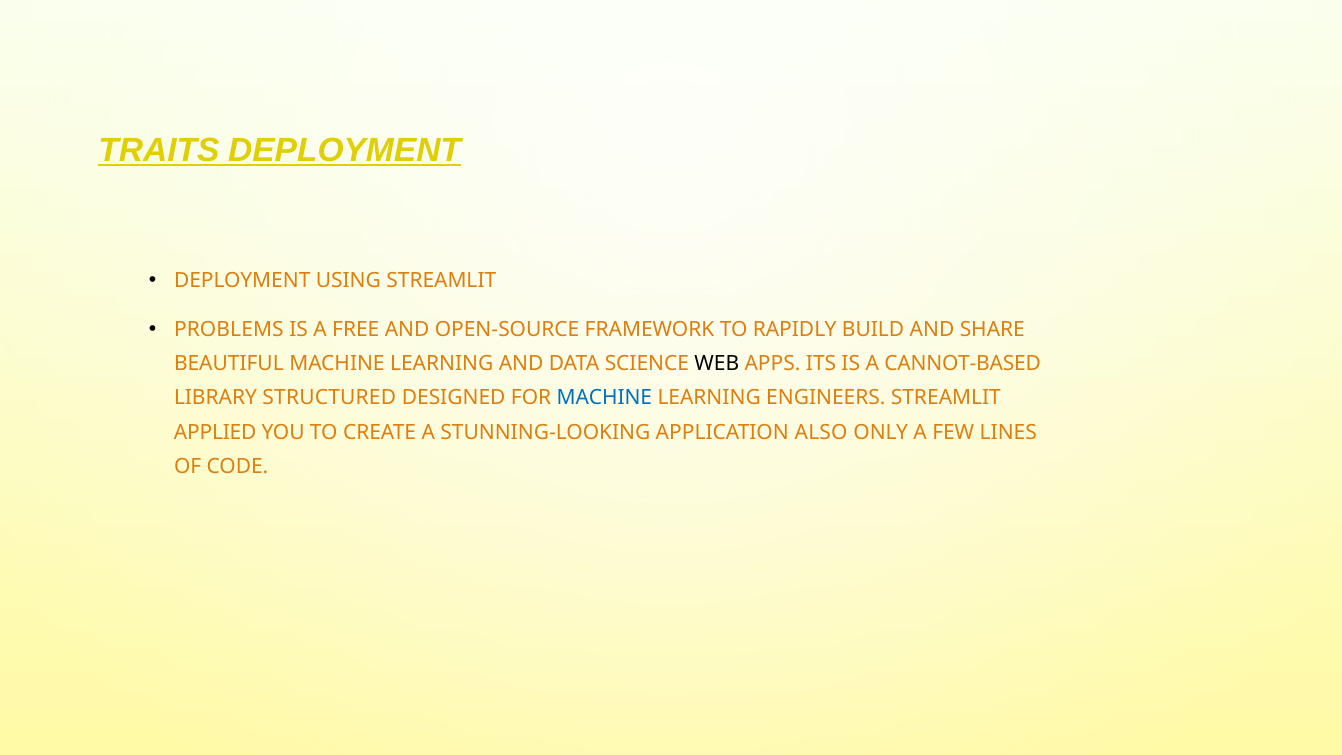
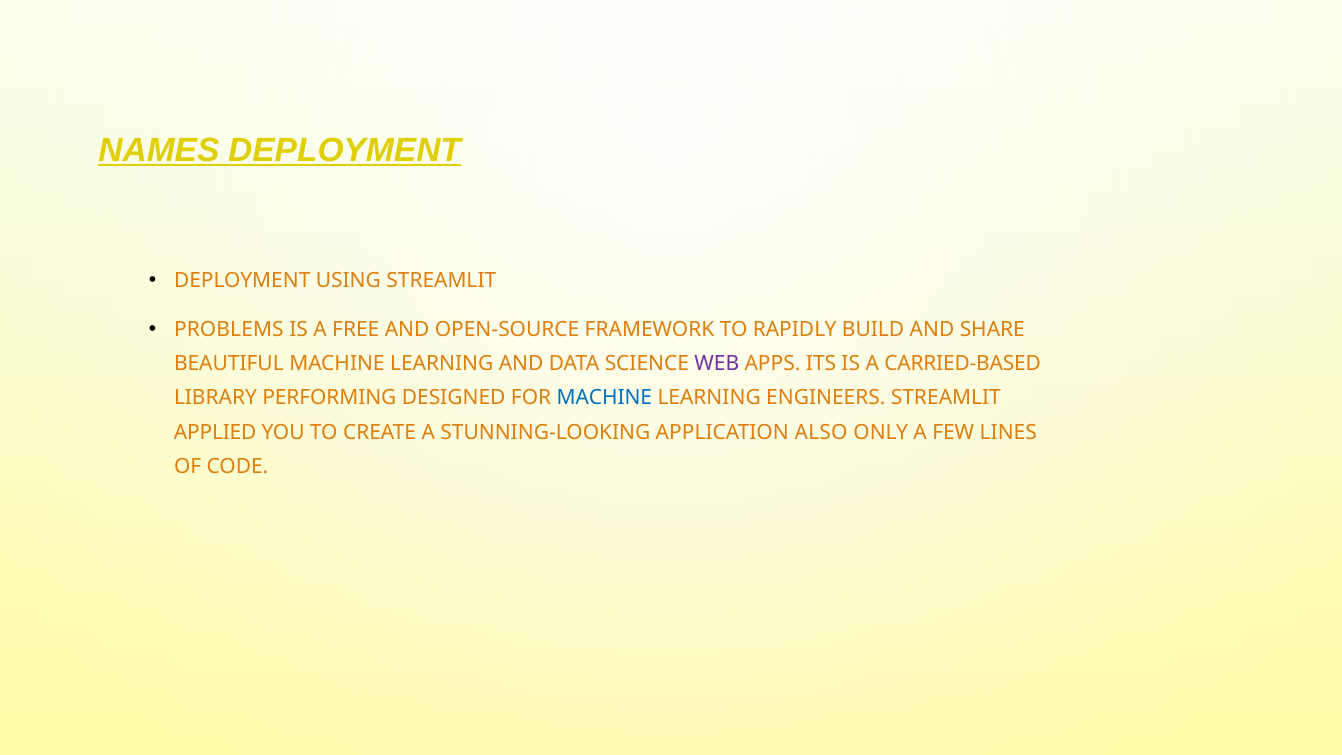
TRAITS: TRAITS -> NAMES
WEB colour: black -> purple
CANNOT-BASED: CANNOT-BASED -> CARRIED-BASED
STRUCTURED: STRUCTURED -> PERFORMING
